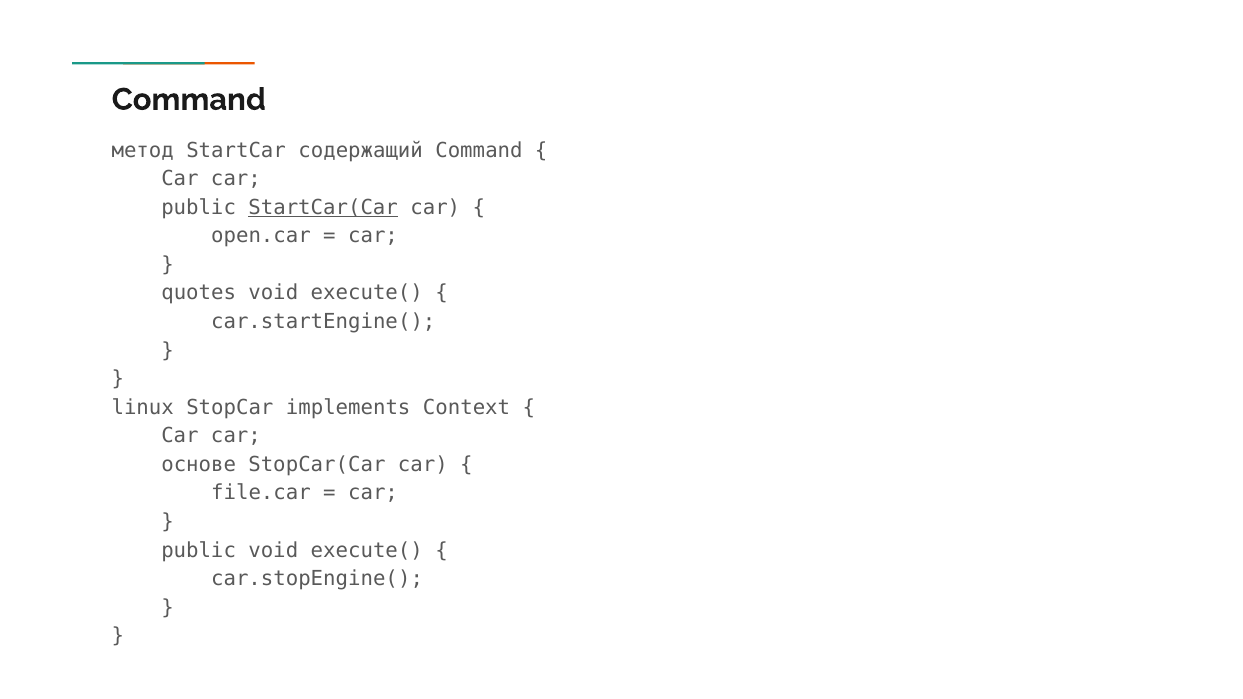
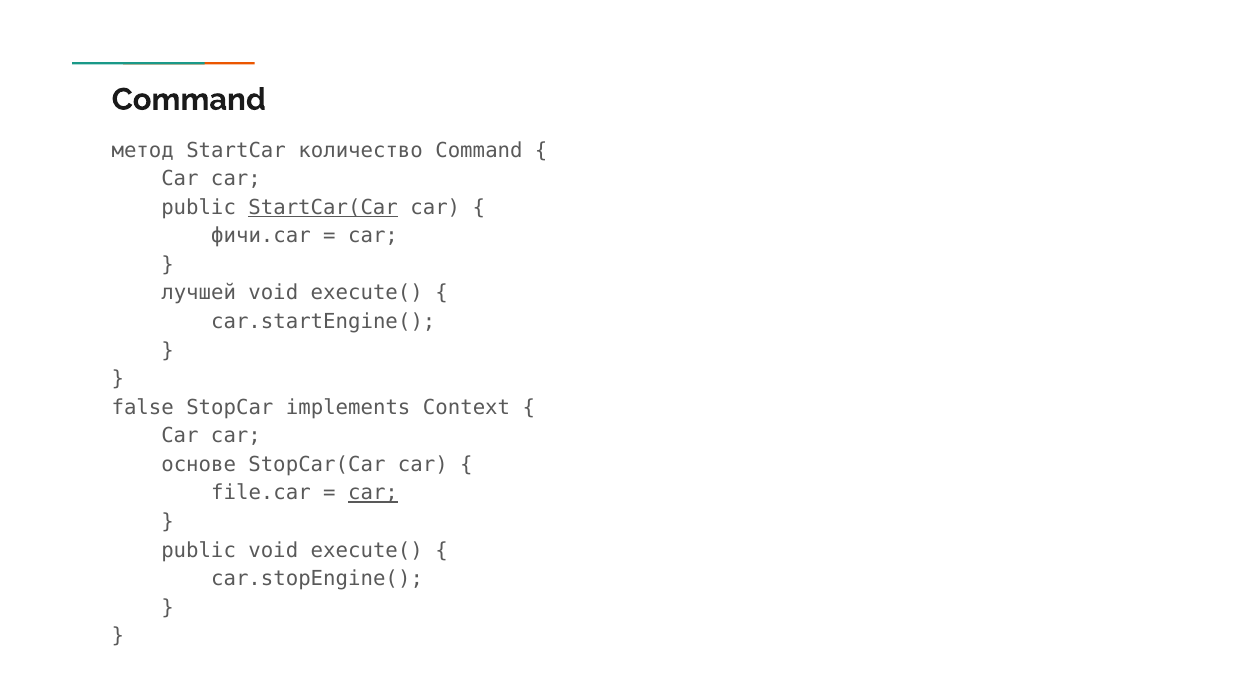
содержащий: содержащий -> количество
open.car: open.car -> фичи.car
quotes: quotes -> лучшей
linux: linux -> false
car at (373, 493) underline: none -> present
